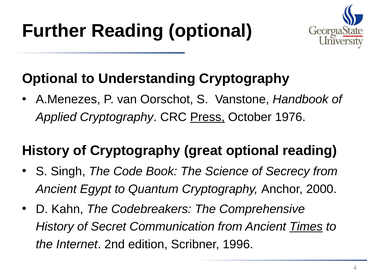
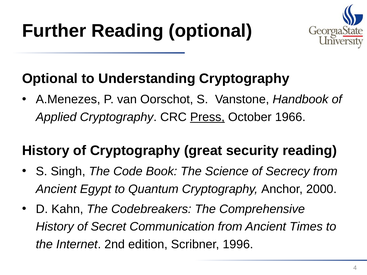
1976: 1976 -> 1966
great optional: optional -> security
Times underline: present -> none
